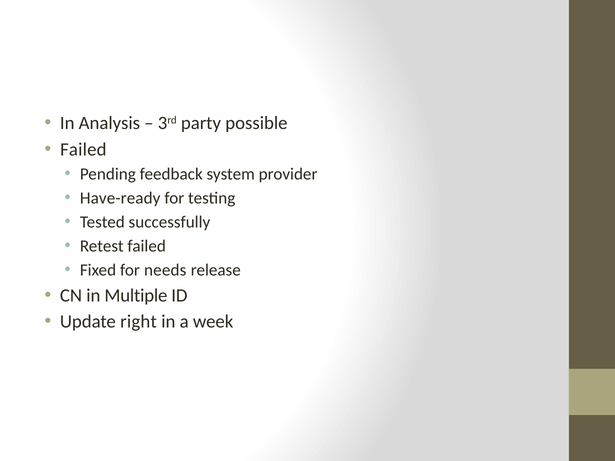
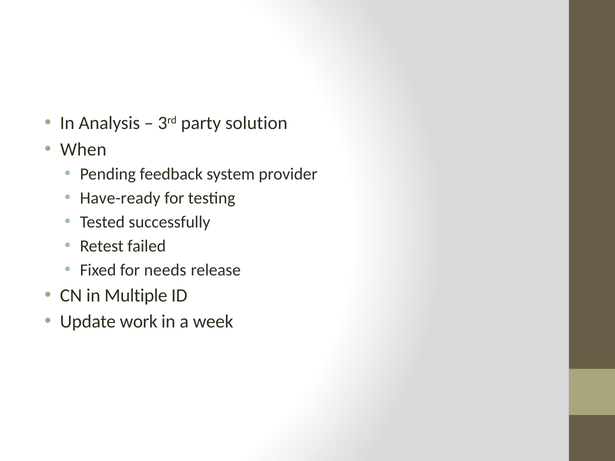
possible: possible -> solution
Failed at (83, 150): Failed -> When
right: right -> work
